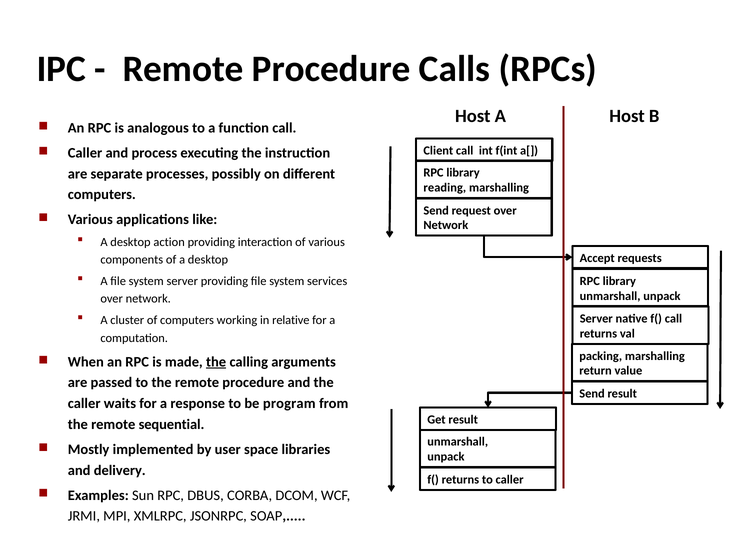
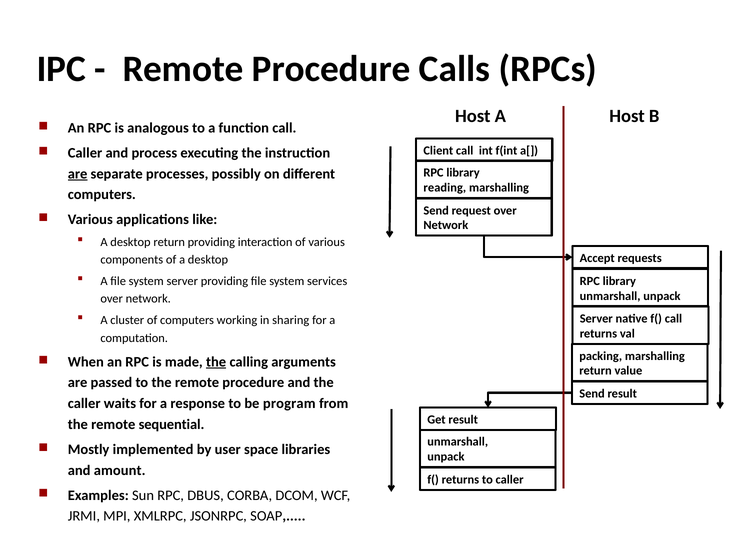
are at (78, 174) underline: none -> present
desktop action: action -> return
relative: relative -> sharing
delivery: delivery -> amount
